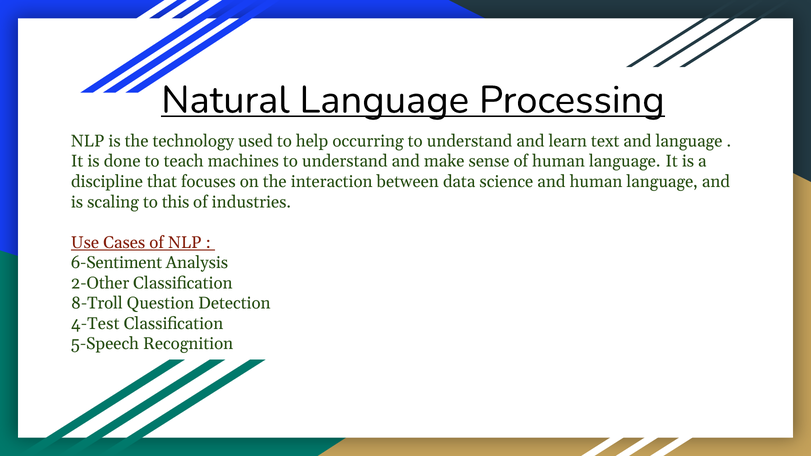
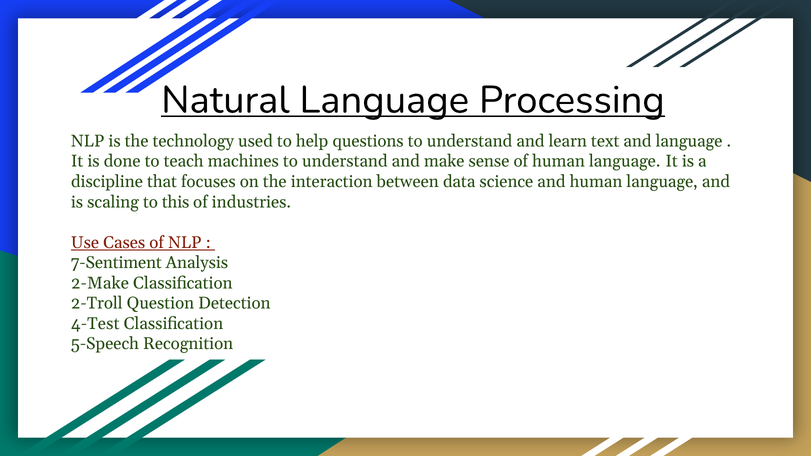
occurring: occurring -> questions
6-Sentiment: 6-Sentiment -> 7-Sentiment
2-Other: 2-Other -> 2-Make
8-Troll: 8-Troll -> 2-Troll
